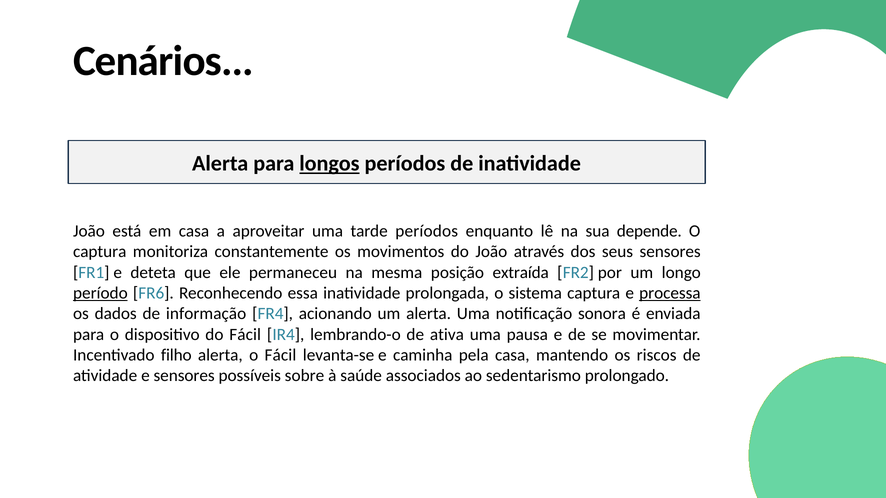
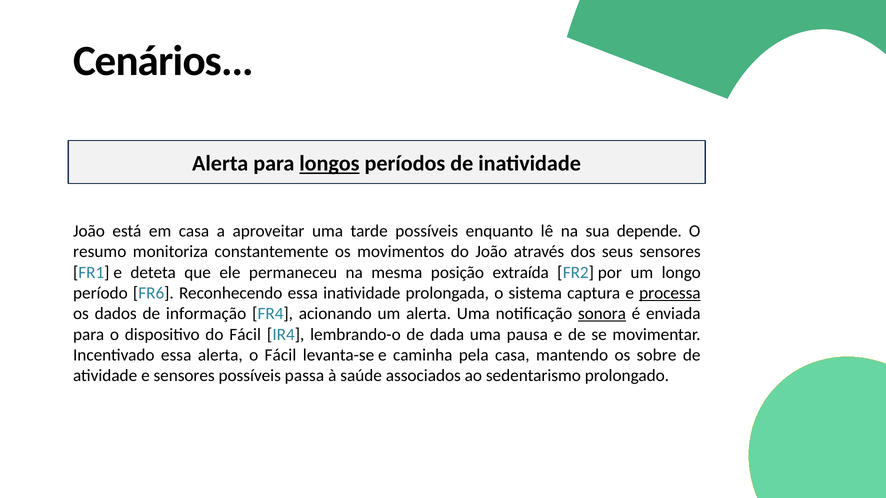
tarde períodos: períodos -> possíveis
captura at (100, 252): captura -> resumo
período underline: present -> none
sonora underline: none -> present
ativa: ativa -> dada
Incentivado filho: filho -> essa
riscos: riscos -> sobre
sobre: sobre -> passa
